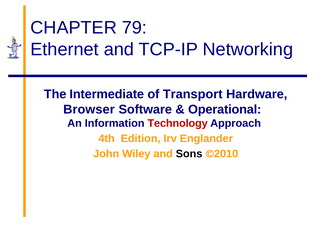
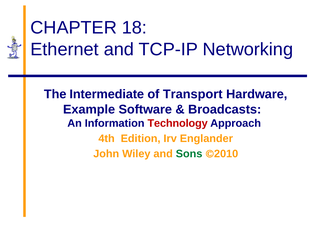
79: 79 -> 18
Browser: Browser -> Example
Operational: Operational -> Broadcasts
Sons colour: black -> green
